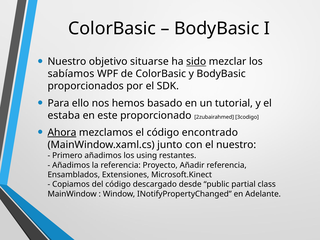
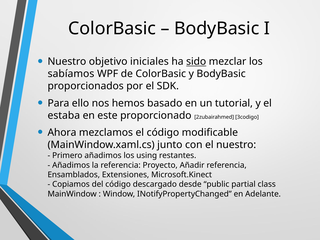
situarse: situarse -> iniciales
Ahora underline: present -> none
encontrado: encontrado -> modificable
